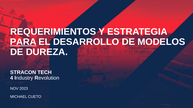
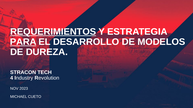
REQUERIMIENTOS underline: none -> present
